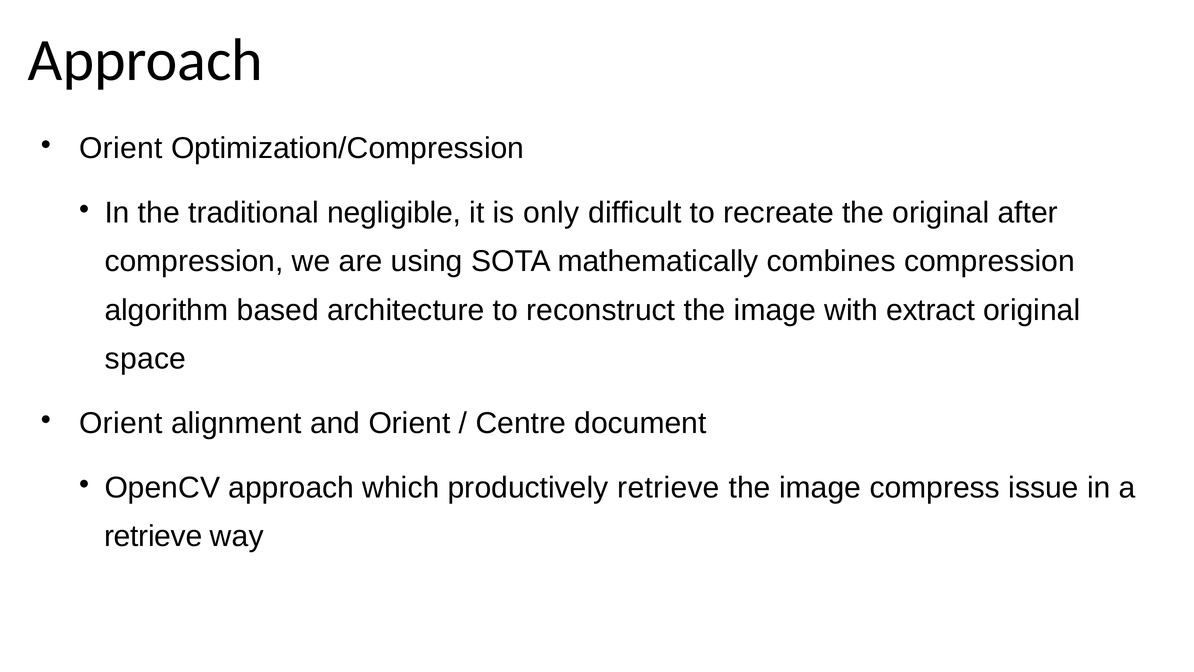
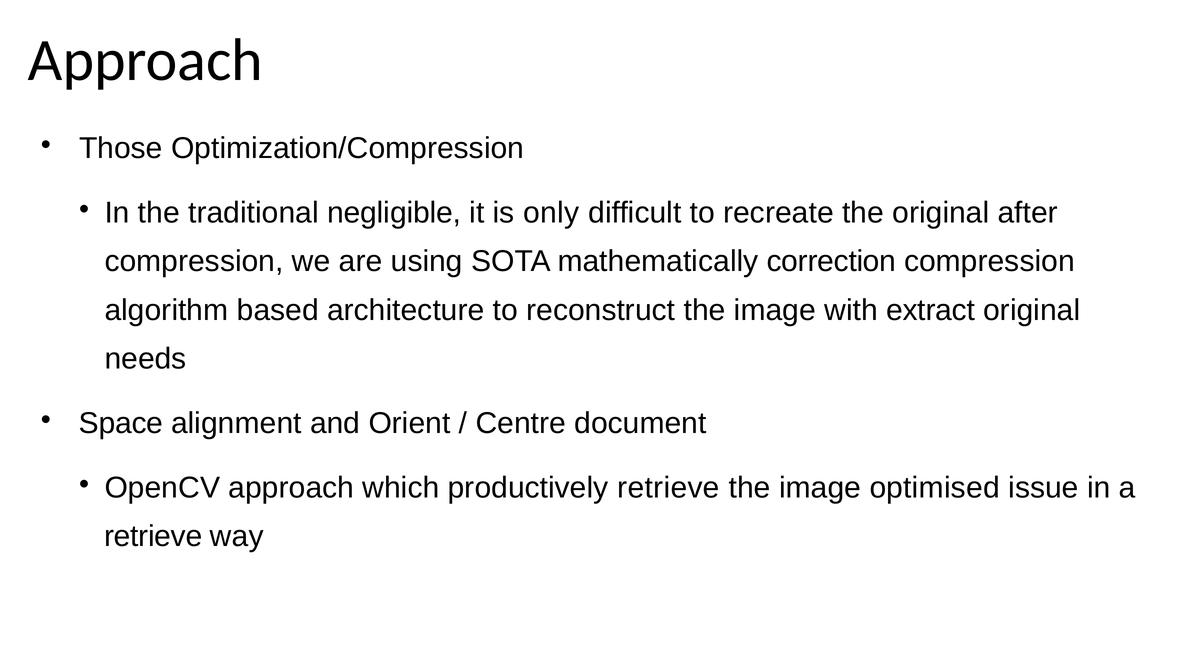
Orient at (121, 148): Orient -> Those
combines: combines -> correction
space: space -> needs
Orient at (121, 423): Orient -> Space
compress: compress -> optimised
